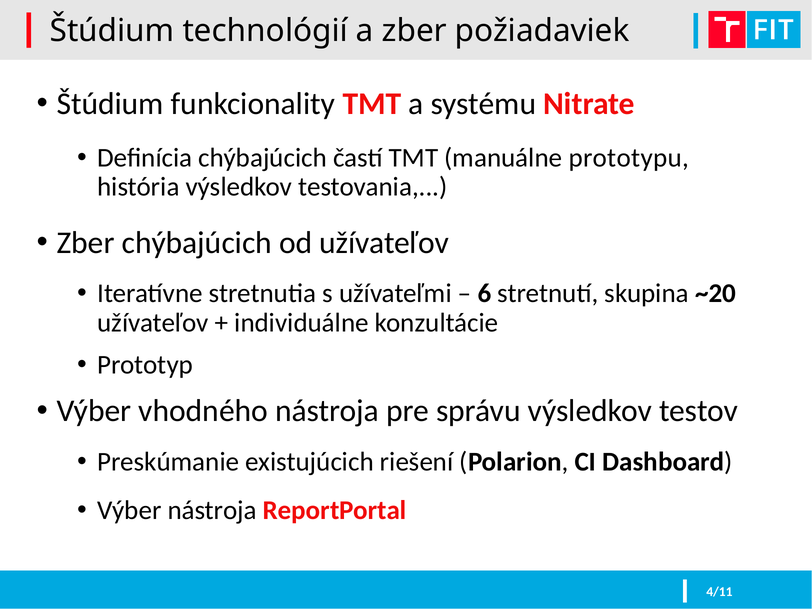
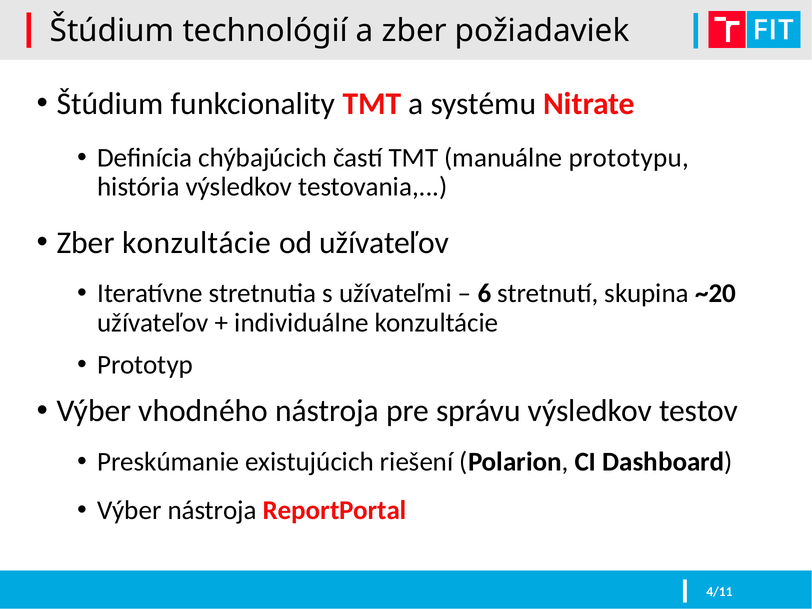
Zber chýbajúcich: chýbajúcich -> konzultácie
